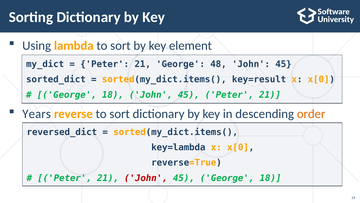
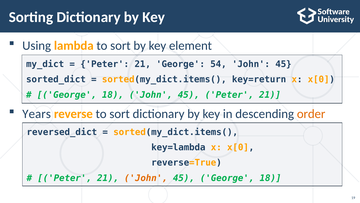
48: 48 -> 54
key=result: key=result -> key=return
John at (146, 178) colour: red -> orange
